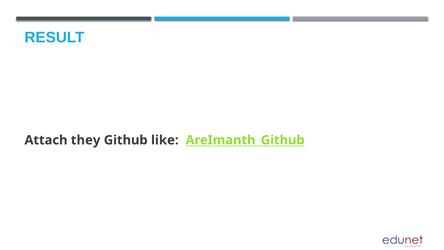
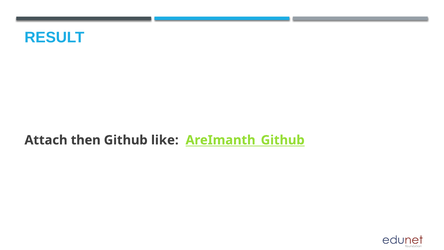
they: they -> then
